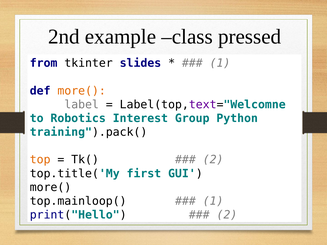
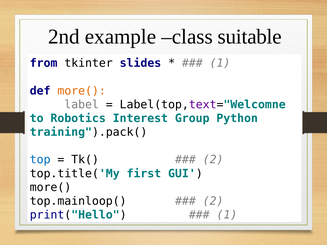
pressed: pressed -> suitable
top colour: orange -> blue
1 at (213, 201): 1 -> 2
2 at (227, 215): 2 -> 1
